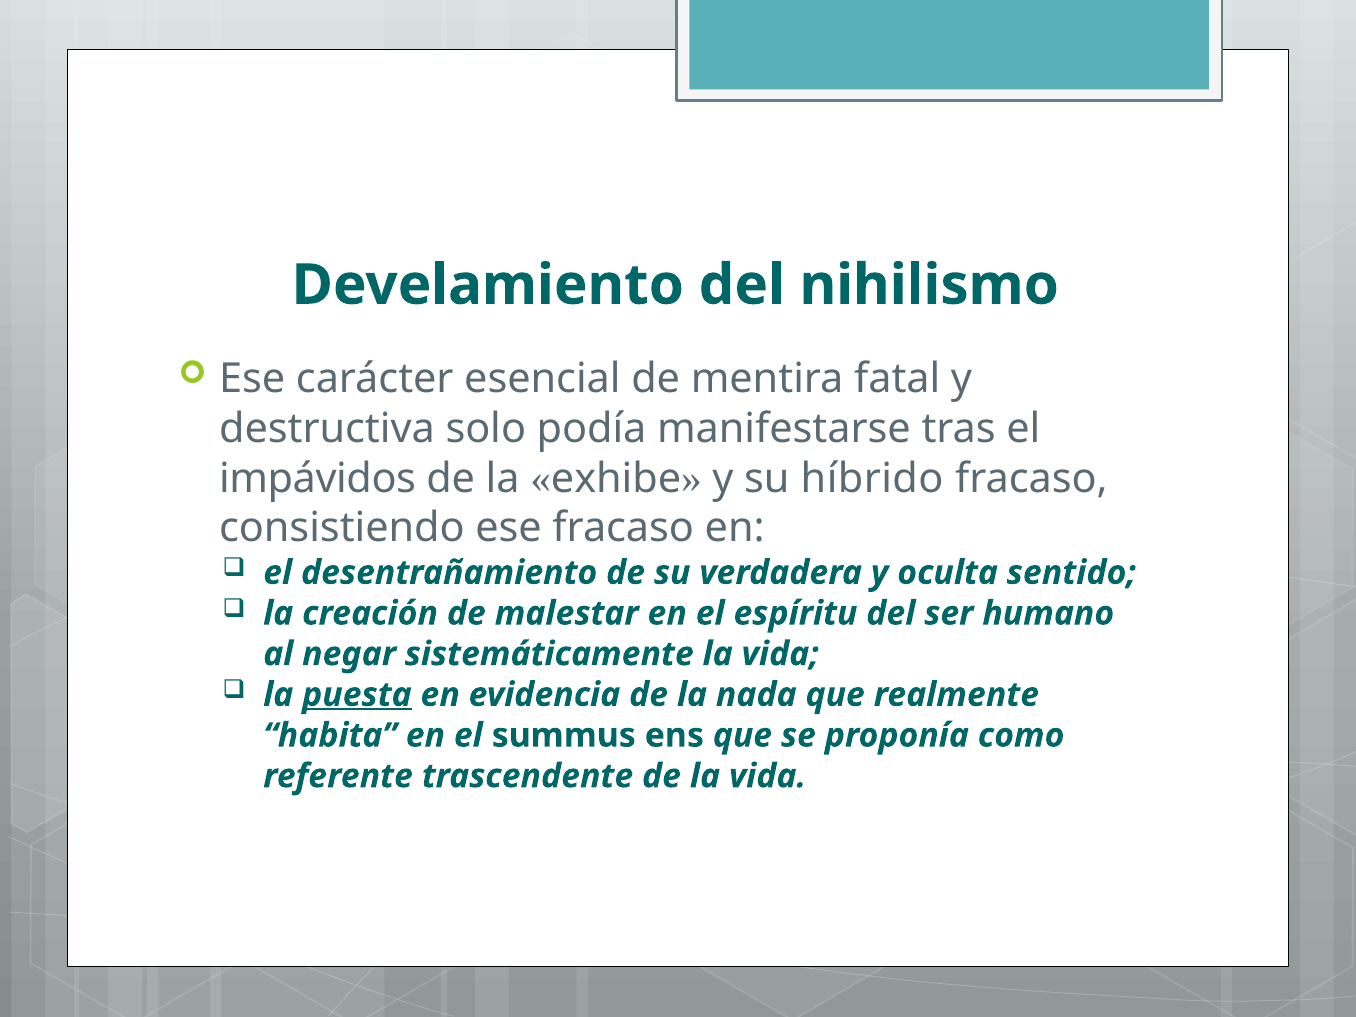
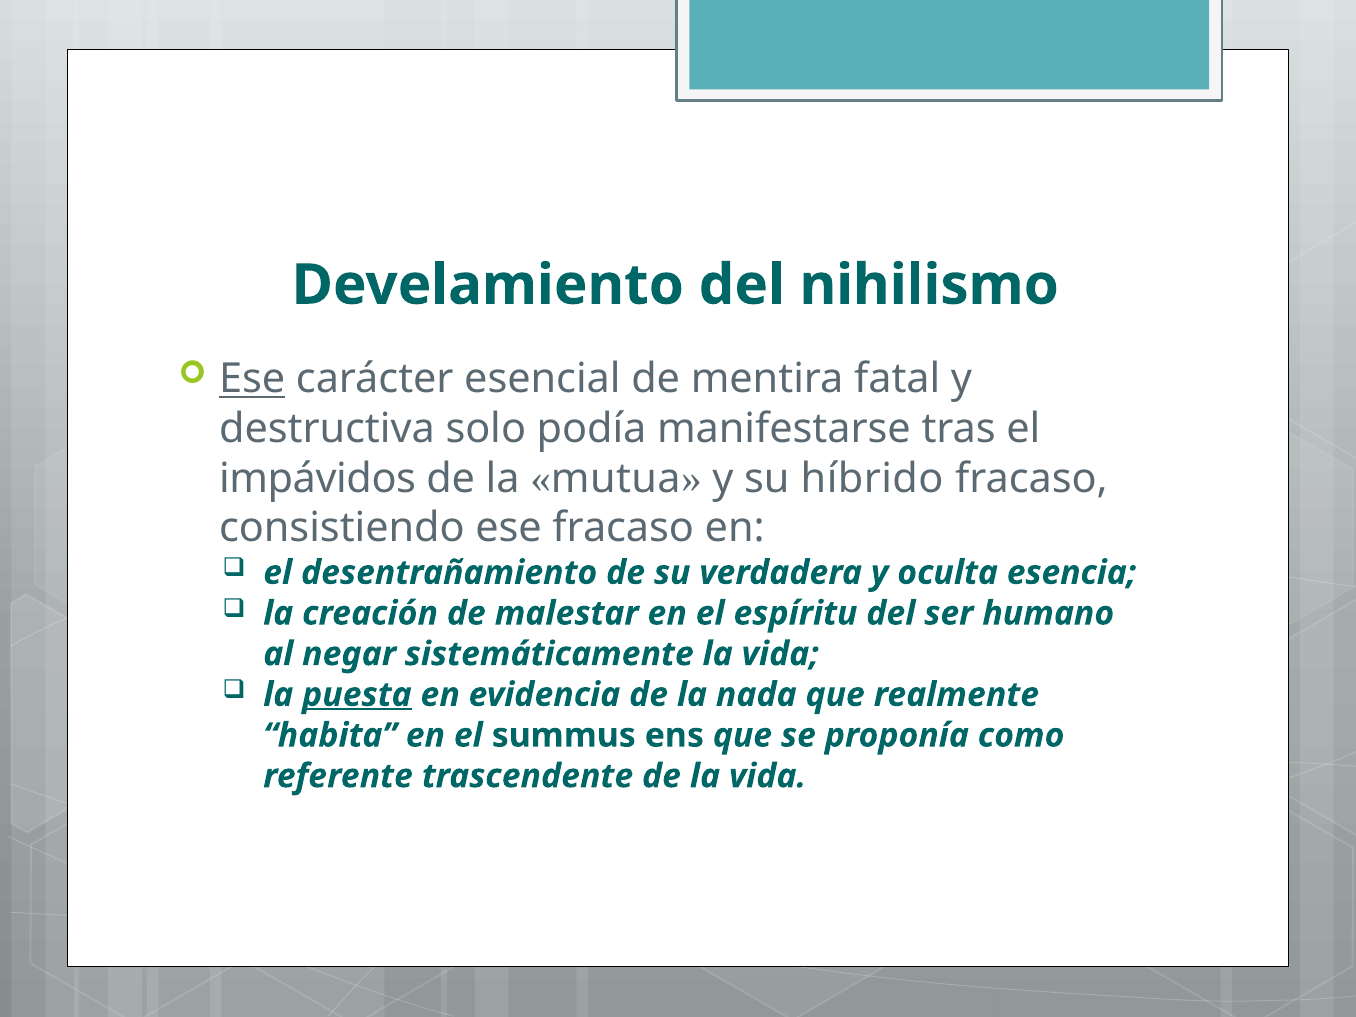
Ese at (252, 379) underline: none -> present
exhibe: exhibe -> mutua
sentido: sentido -> esencia
